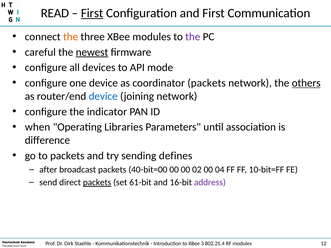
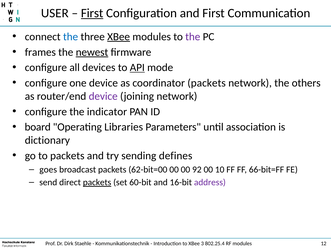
READ: READ -> USER
the at (71, 37) colour: orange -> blue
XBee at (119, 37) underline: none -> present
careful: careful -> frames
API underline: none -> present
others underline: present -> none
device at (103, 96) colour: blue -> purple
when: when -> board
difference: difference -> dictionary
after: after -> goes
40-bit=00: 40-bit=00 -> 62-bit=00
02: 02 -> 92
04: 04 -> 10
10-bit=FF: 10-bit=FF -> 66-bit=FF
61-bit: 61-bit -> 60-bit
